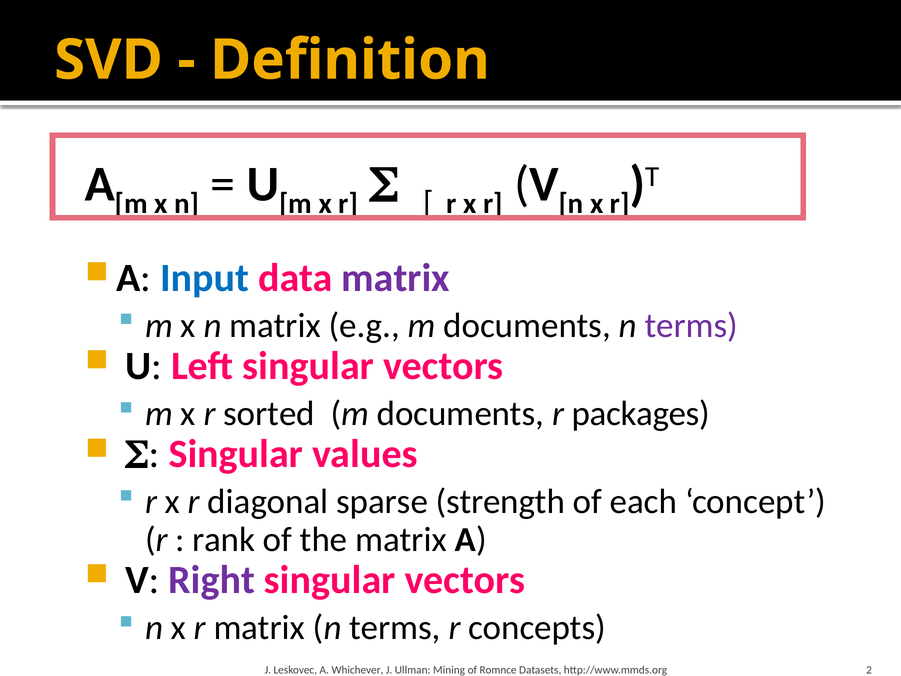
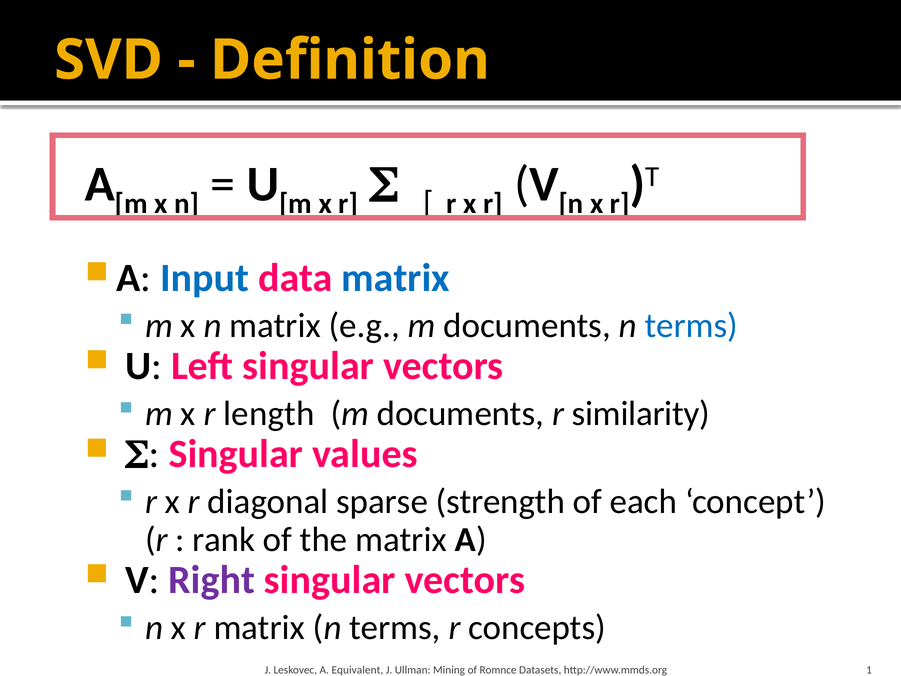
matrix at (396, 278) colour: purple -> blue
terms at (691, 325) colour: purple -> blue
sorted: sorted -> length
packages: packages -> similarity
Whichever: Whichever -> Equivalent
2: 2 -> 1
